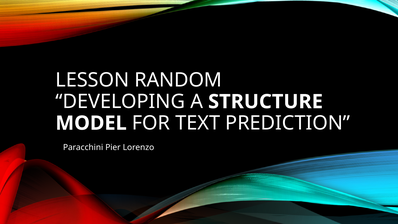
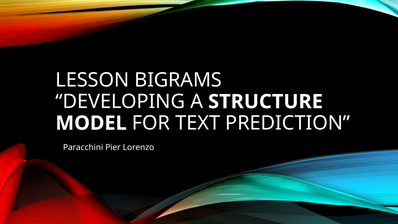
RANDOM: RANDOM -> BIGRAMS
